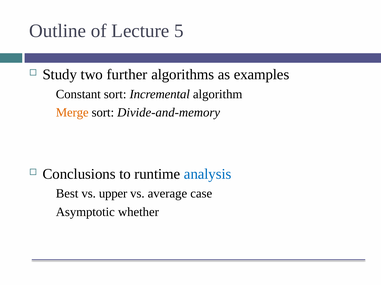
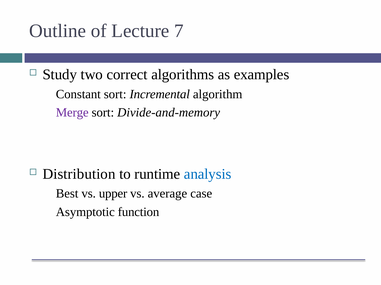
5: 5 -> 7
further: further -> correct
Merge colour: orange -> purple
Conclusions: Conclusions -> Distribution
whether: whether -> function
